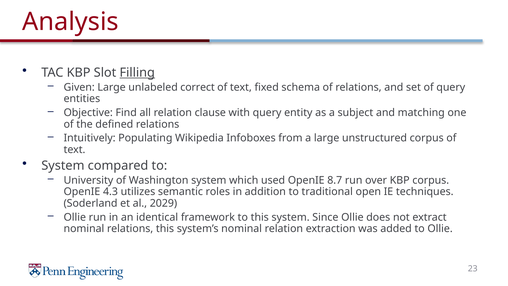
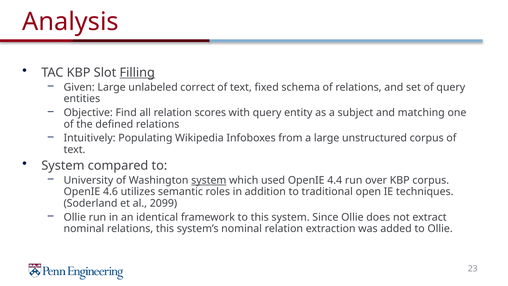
clause: clause -> scores
system at (209, 180) underline: none -> present
8.7: 8.7 -> 4.4
4.3: 4.3 -> 4.6
2029: 2029 -> 2099
